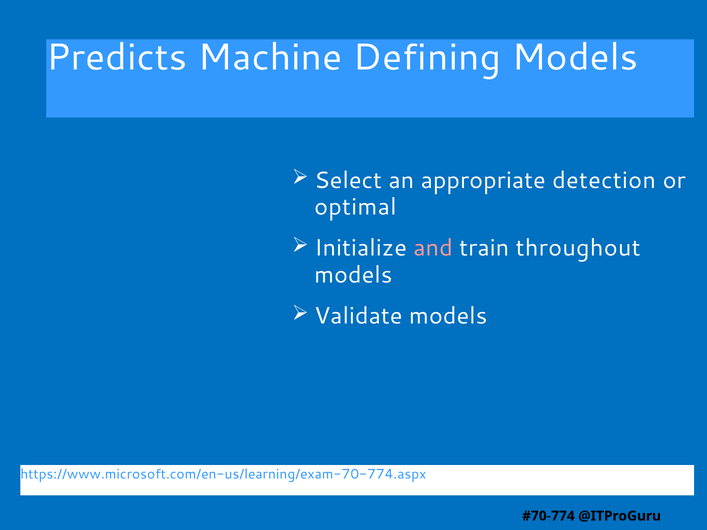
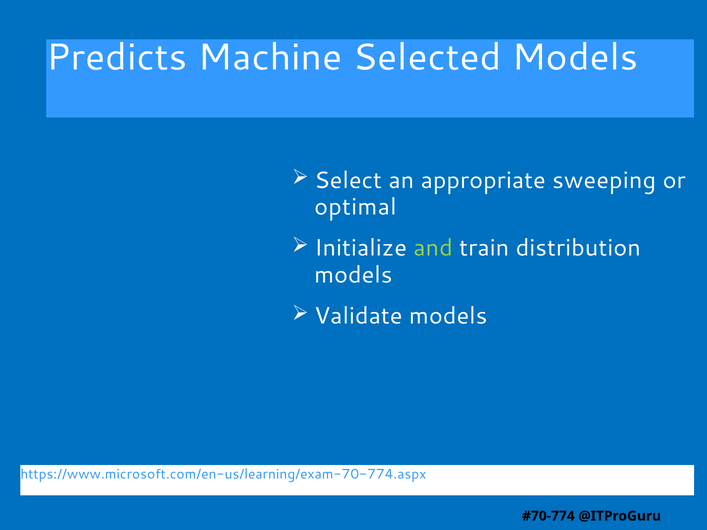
Defining: Defining -> Selected
detection: detection -> sweeping
and colour: pink -> light green
throughout: throughout -> distribution
